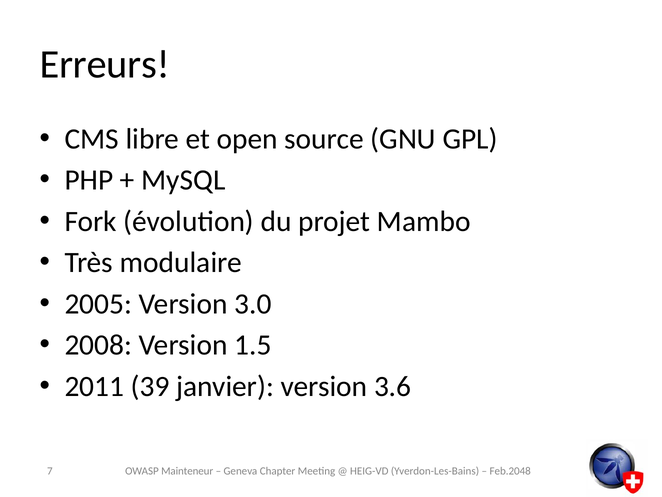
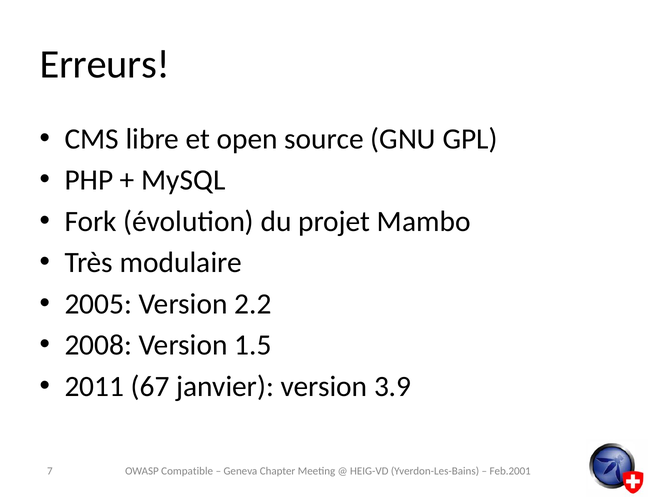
3.0: 3.0 -> 2.2
39: 39 -> 67
3.6: 3.6 -> 3.9
Mainteneur: Mainteneur -> Compatible
Feb.2048: Feb.2048 -> Feb.2001
